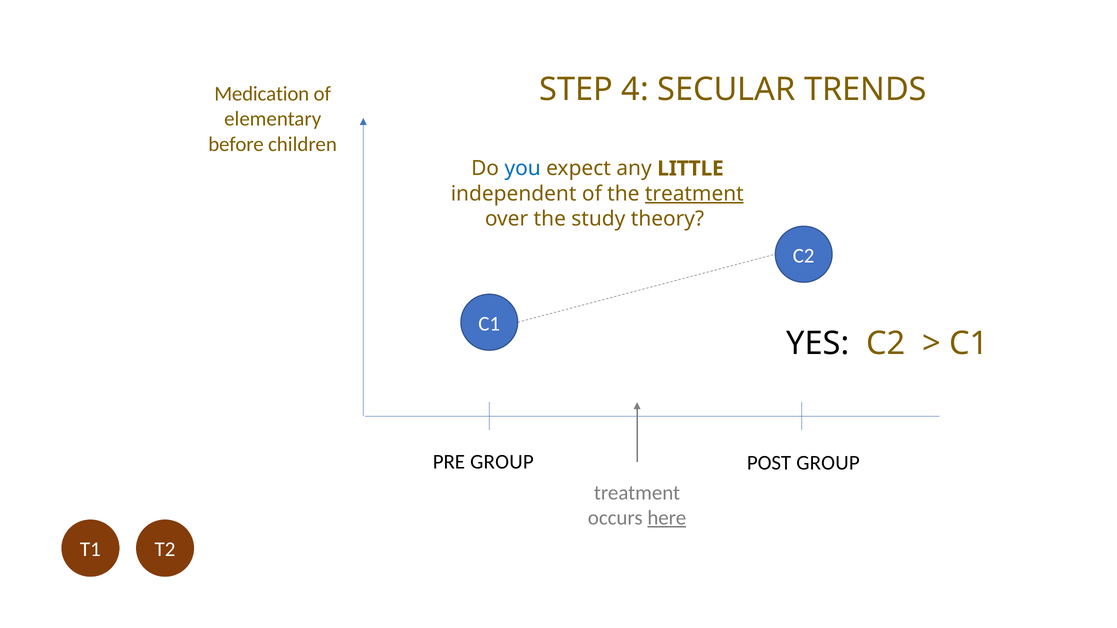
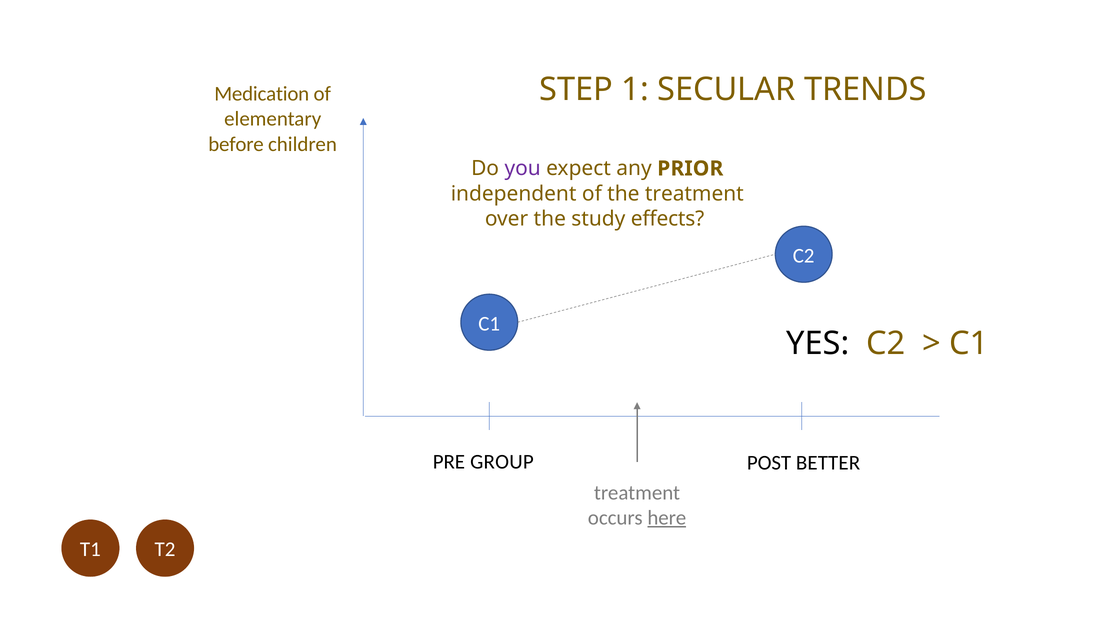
4: 4 -> 1
you colour: blue -> purple
LITTLE: LITTLE -> PRIOR
treatment at (694, 194) underline: present -> none
theory: theory -> effects
POST GROUP: GROUP -> BETTER
